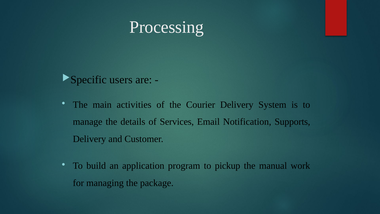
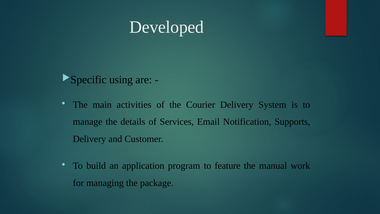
Processing: Processing -> Developed
users: users -> using
pickup: pickup -> feature
